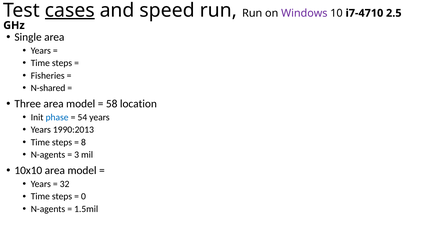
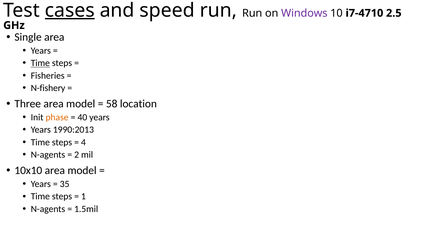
Time at (40, 63) underline: none -> present
N-shared: N-shared -> N-fishery
phase colour: blue -> orange
54: 54 -> 40
8: 8 -> 4
3: 3 -> 2
32: 32 -> 35
0: 0 -> 1
